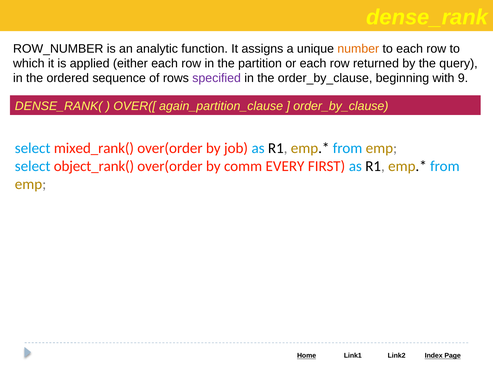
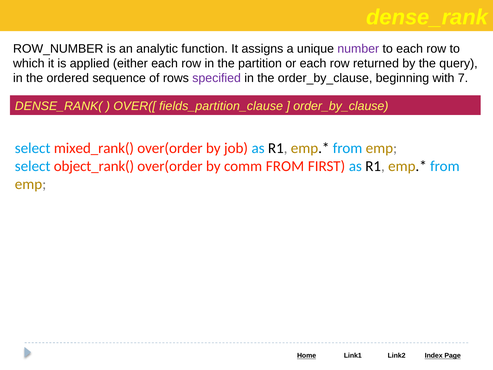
number colour: orange -> purple
9: 9 -> 7
again_partition_clause: again_partition_clause -> fields_partition_clause
comm EVERY: EVERY -> FROM
